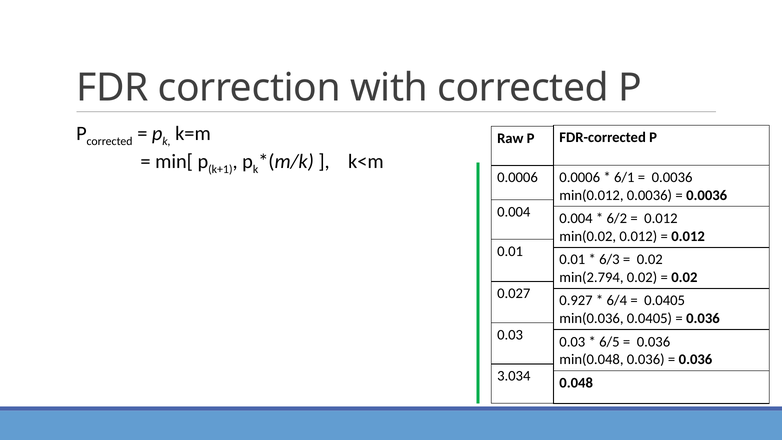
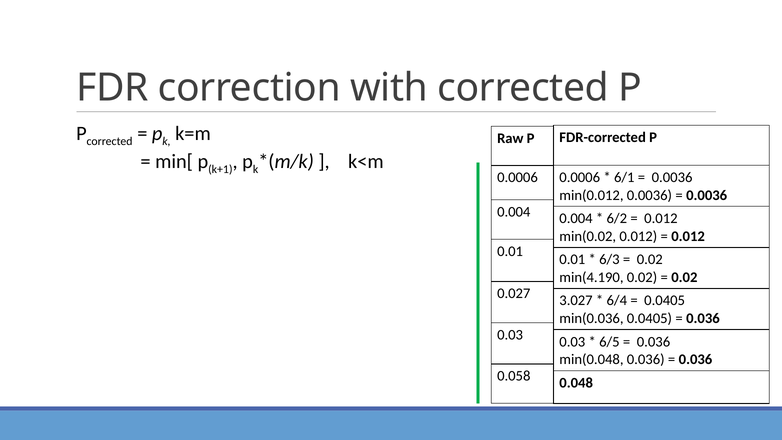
min(2.794: min(2.794 -> min(4.190
0.927: 0.927 -> 3.027
3.034: 3.034 -> 0.058
